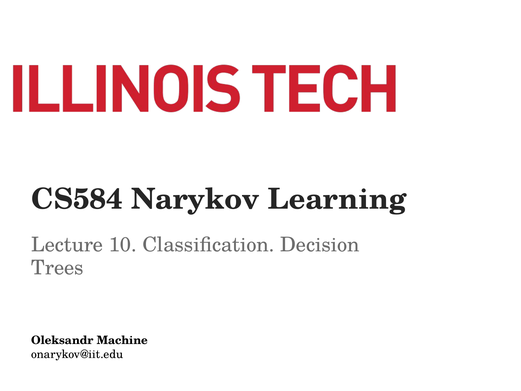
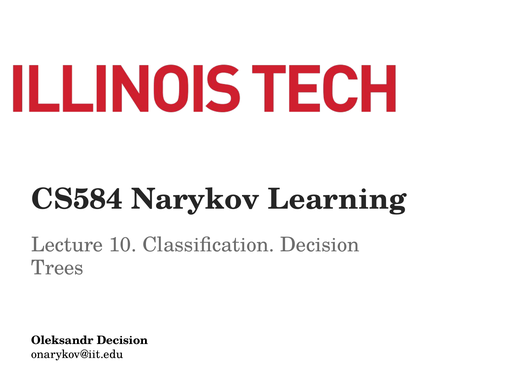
Oleksandr Machine: Machine -> Decision
